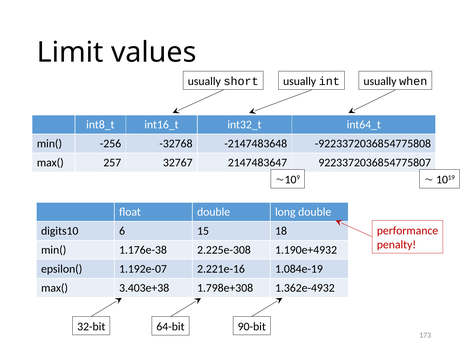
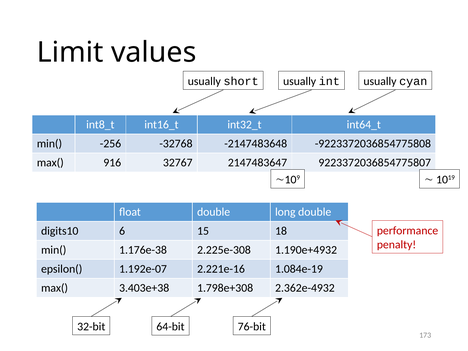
when: when -> cyan
257: 257 -> 916
1.362e-4932: 1.362e-4932 -> 2.362e-4932
90-bit: 90-bit -> 76-bit
